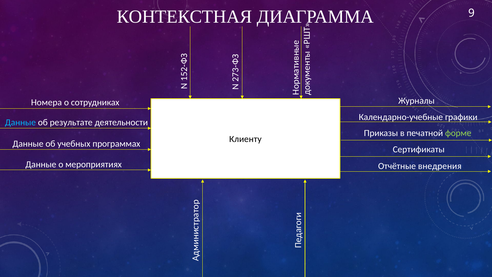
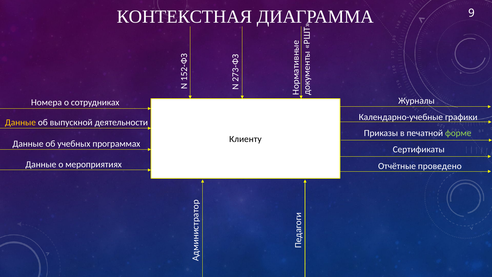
Данные at (20, 122) colour: light blue -> yellow
результате: результате -> выпускной
внедрения: внедрения -> проведено
